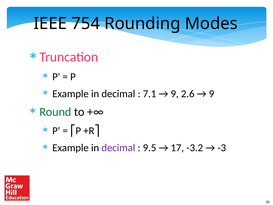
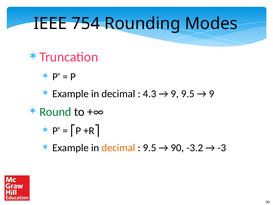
7.1: 7.1 -> 4.3
9 2.6: 2.6 -> 9.5
decimal at (118, 148) colour: purple -> orange
17: 17 -> 90
